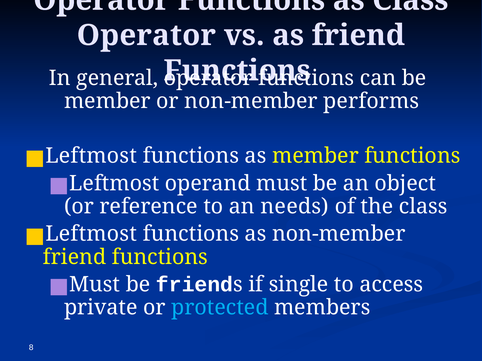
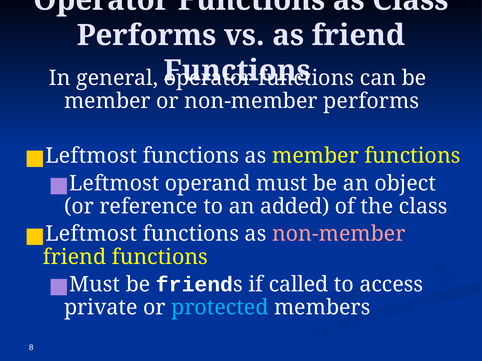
Operator at (146, 35): Operator -> Performs
needs: needs -> added
non-member at (339, 234) colour: white -> pink
single: single -> called
